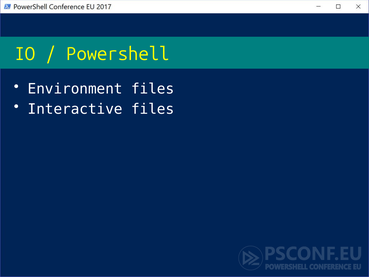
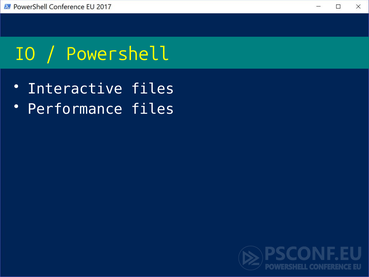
Environment: Environment -> Interactive
Interactive: Interactive -> Performance
